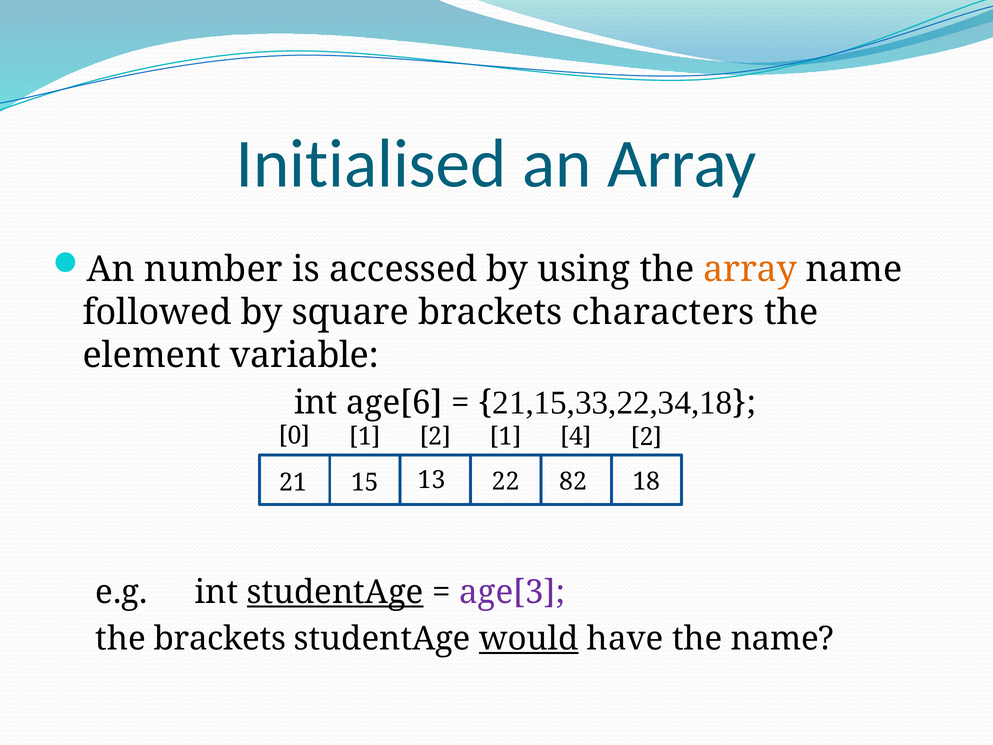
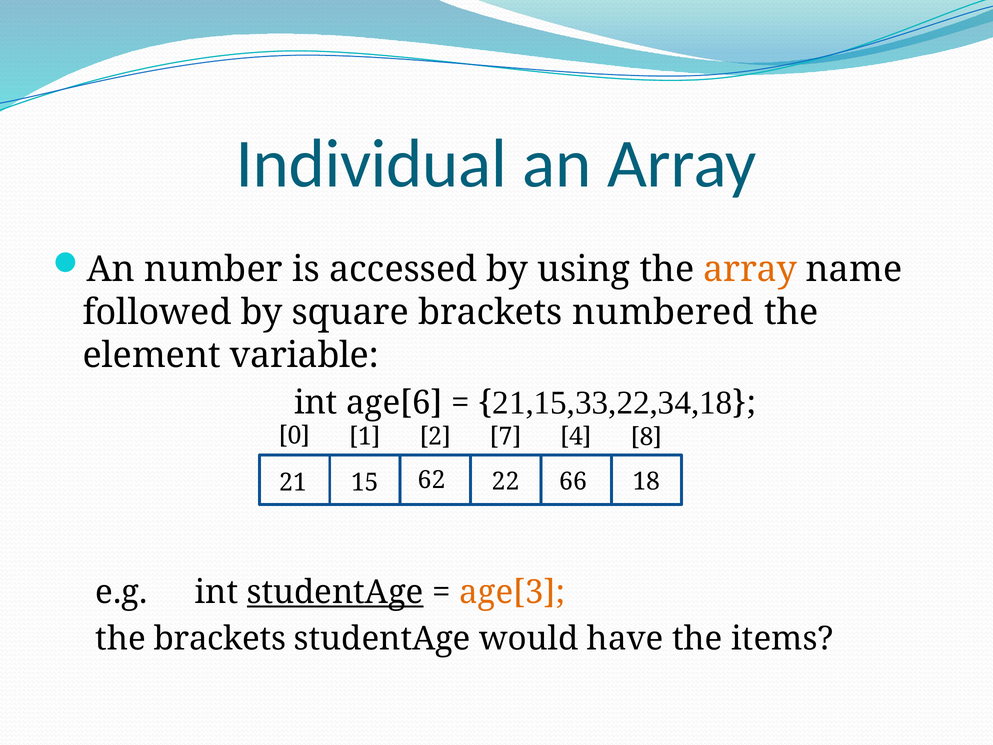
Initialised: Initialised -> Individual
characters: characters -> numbered
2 1: 1 -> 7
4 2: 2 -> 8
13: 13 -> 62
82: 82 -> 66
age[3 colour: purple -> orange
would underline: present -> none
the name: name -> items
